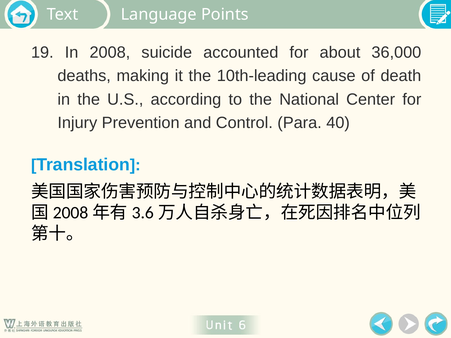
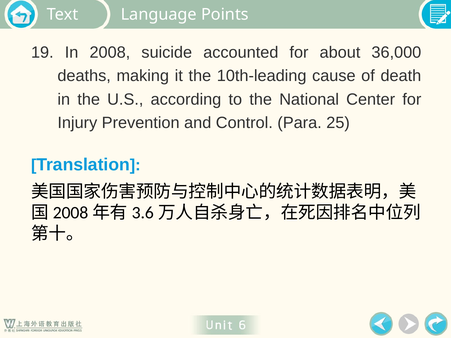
40: 40 -> 25
